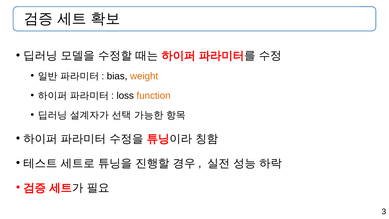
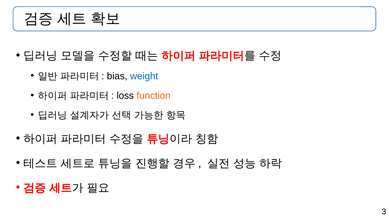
weight colour: orange -> blue
